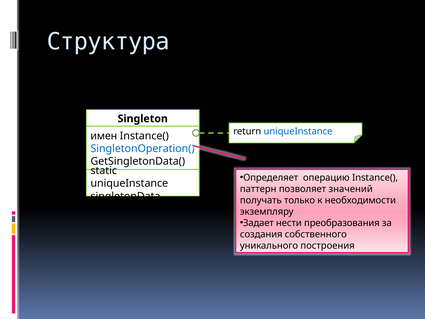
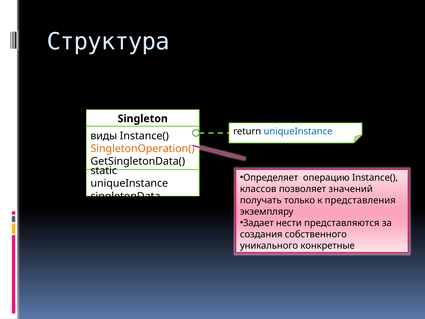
имен: имен -> виды
SingletonOperation( colour: blue -> orange
паттерн: паттерн -> классов
необходимости: необходимости -> представления
преобразования: преобразования -> представляются
построения: построения -> конкретные
